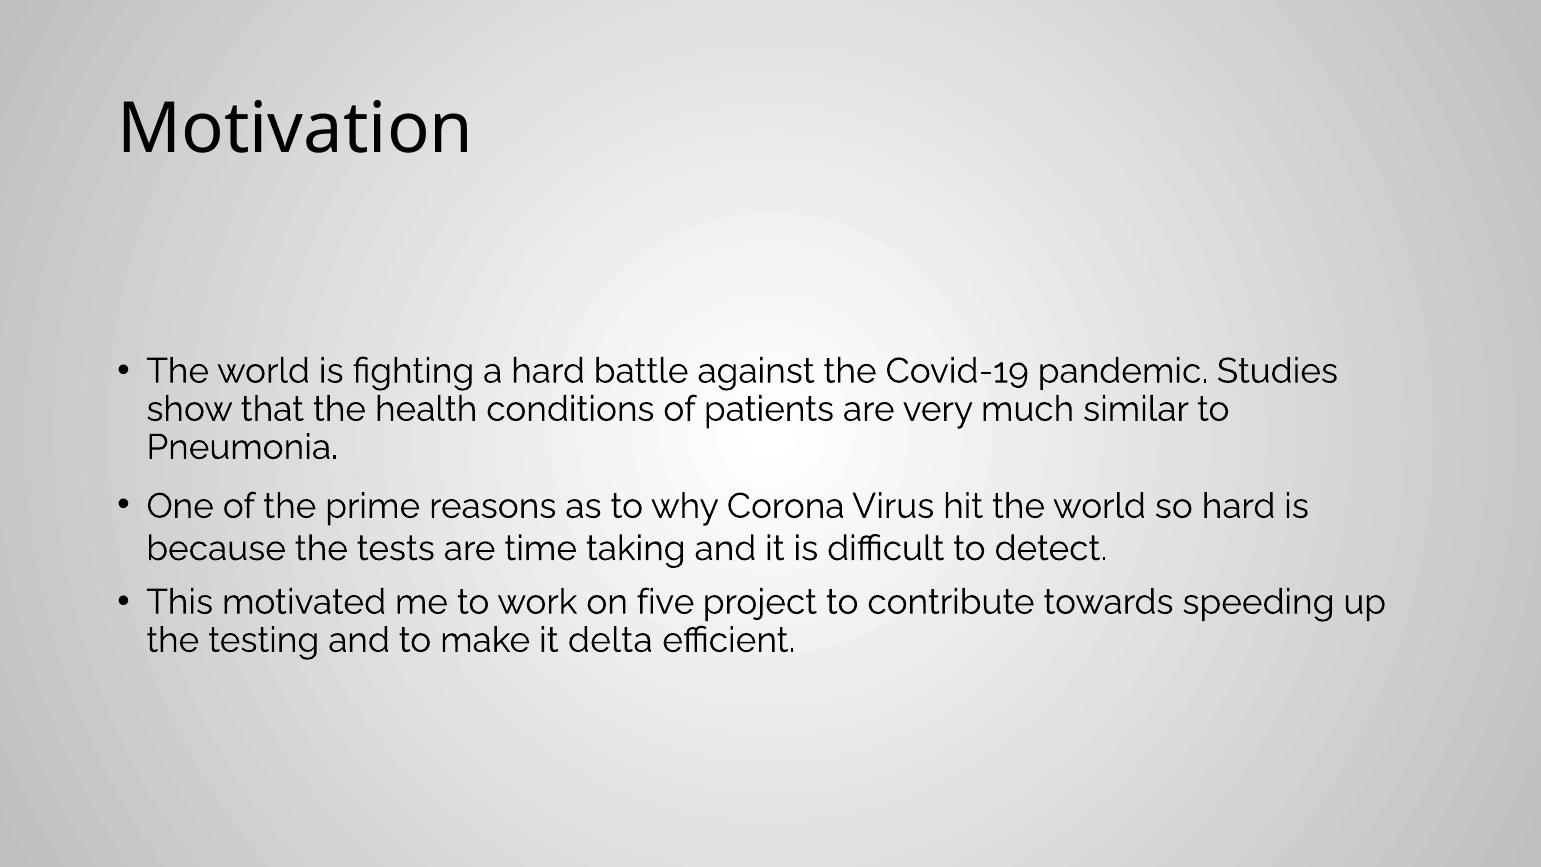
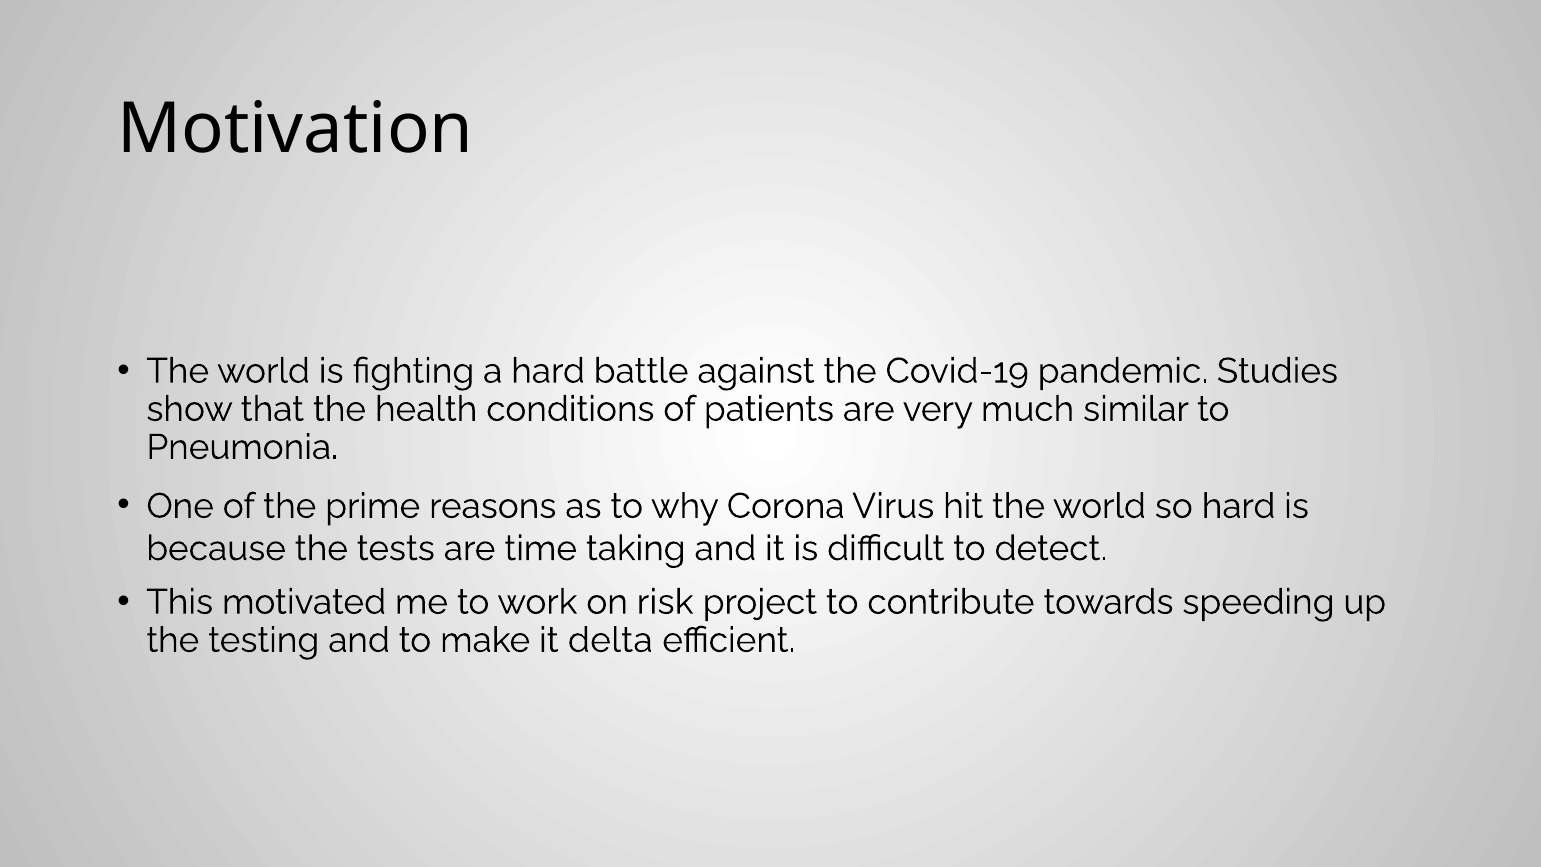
five: five -> risk
